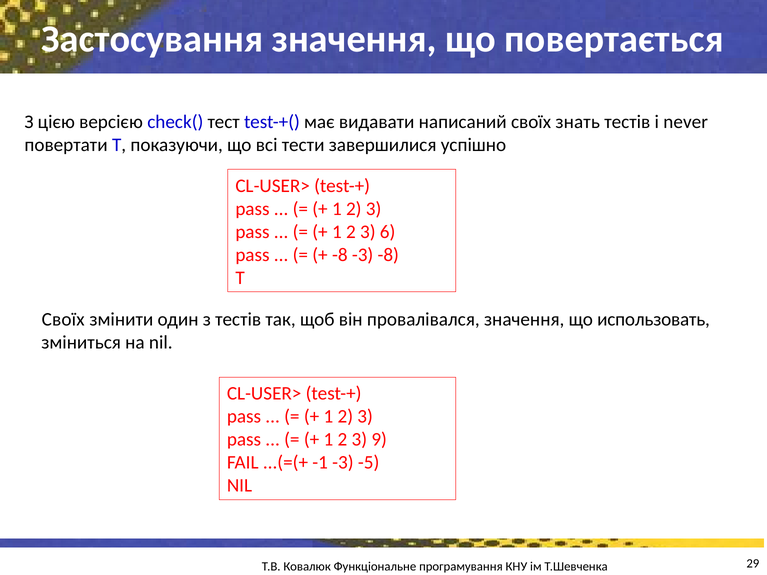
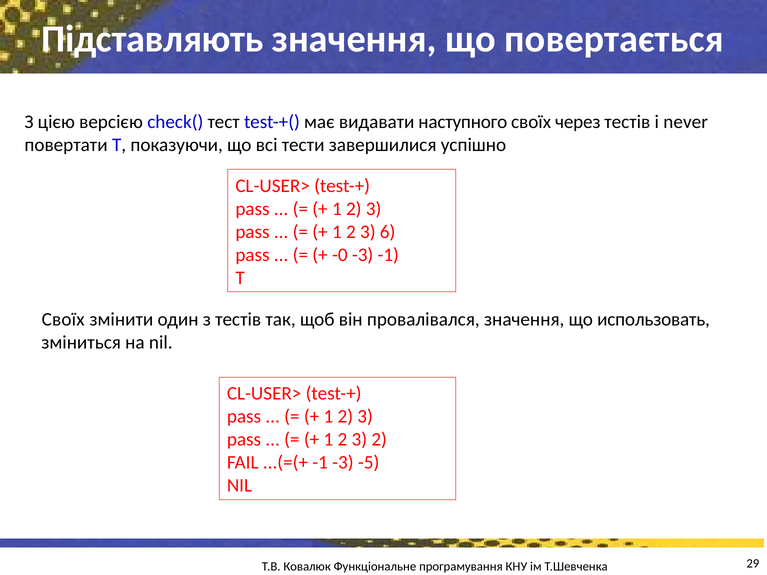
Застосування: Застосування -> Підставляють
написаний: написаний -> наступного
знать: знать -> через
-8 at (340, 255): -8 -> -0
-3 -8: -8 -> -1
3 9: 9 -> 2
